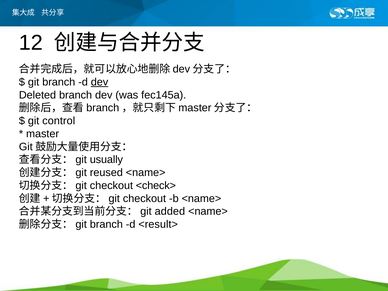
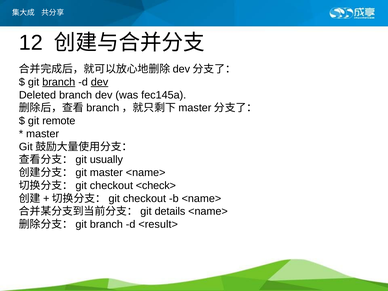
branch at (59, 82) underline: none -> present
control: control -> remote
reused at (106, 173): reused -> master
added: added -> details
